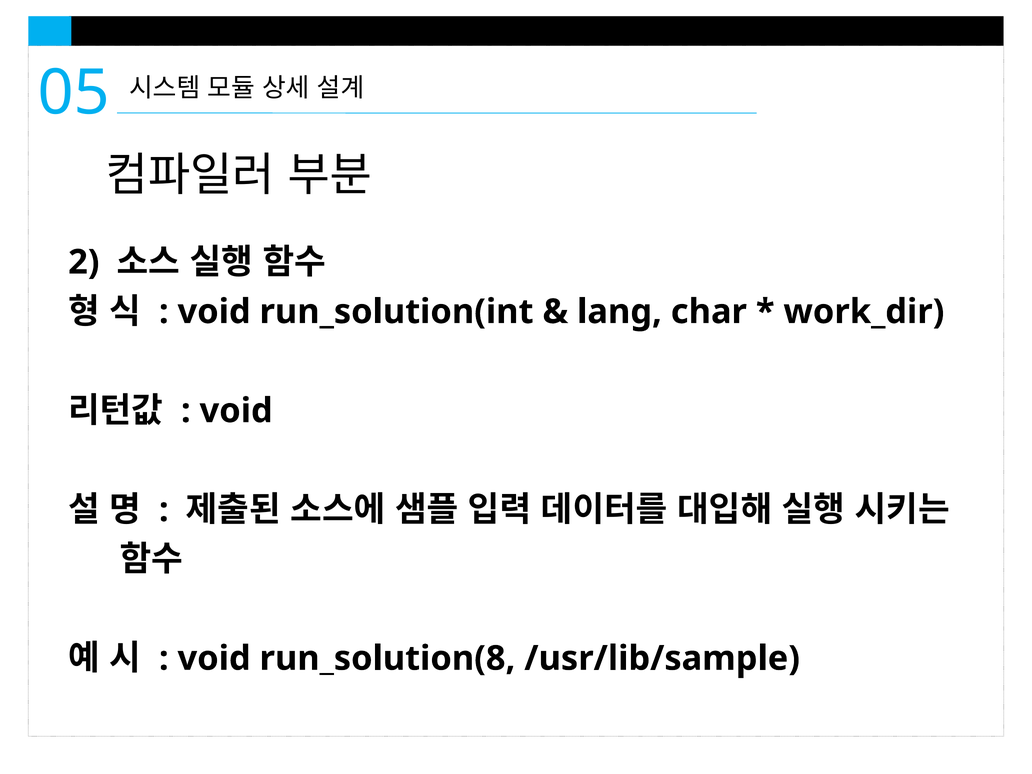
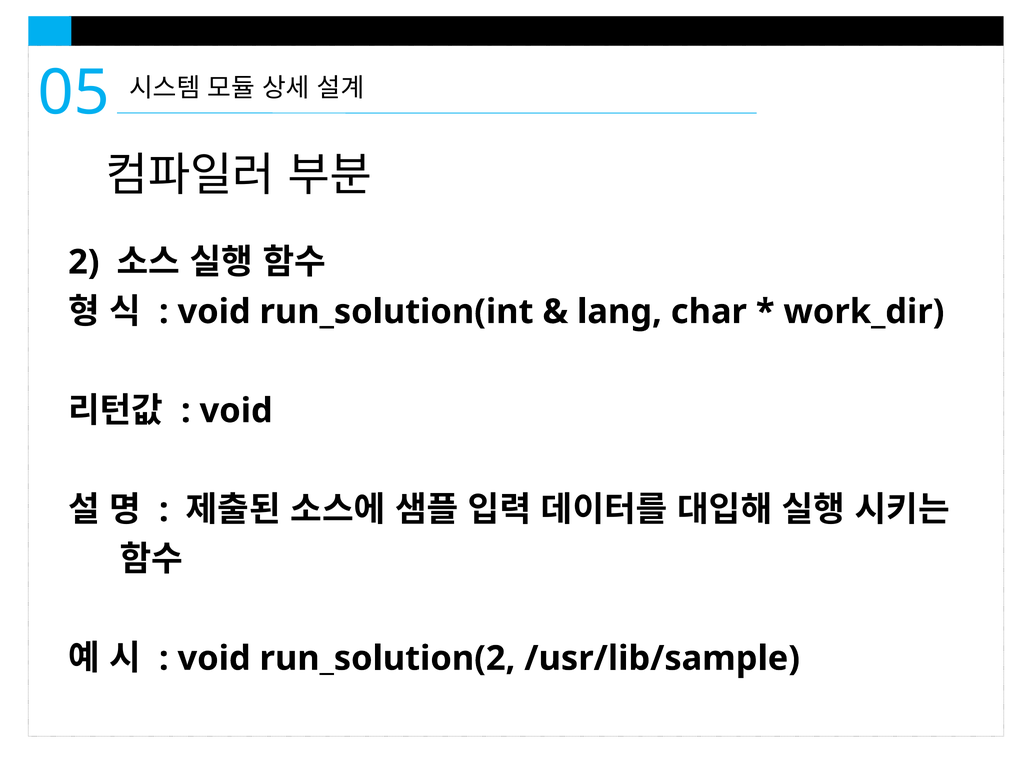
run_solution(8: run_solution(8 -> run_solution(2
